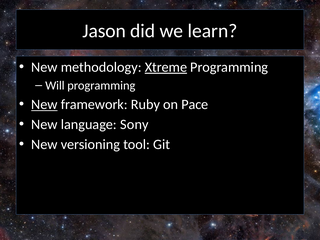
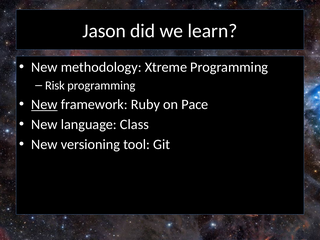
Xtreme underline: present -> none
Will: Will -> Risk
Sony: Sony -> Class
